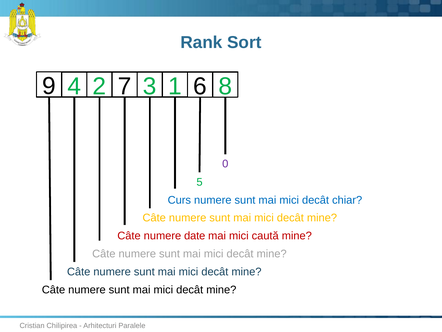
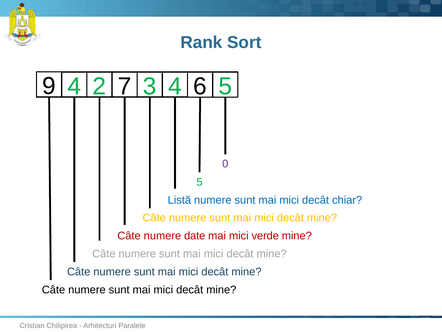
3 1: 1 -> 4
6 8: 8 -> 5
Curs: Curs -> Listă
caută: caută -> verde
